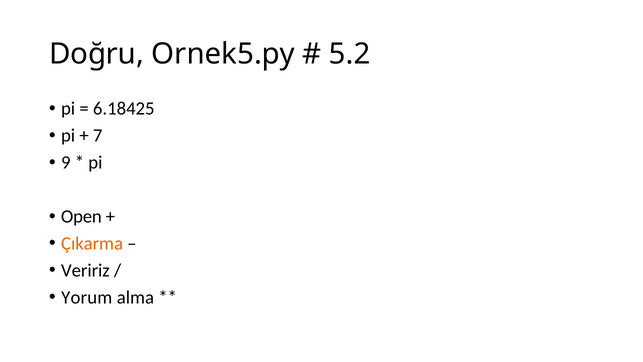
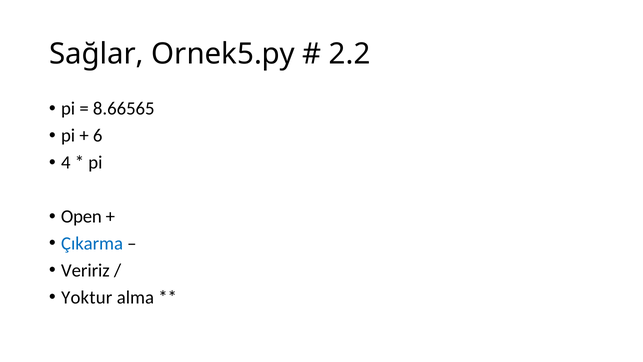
Doğru: Doğru -> Sağlar
5.2: 5.2 -> 2.2
6.18425: 6.18425 -> 8.66565
7: 7 -> 6
9: 9 -> 4
Çıkarma colour: orange -> blue
Yorum: Yorum -> Yoktur
